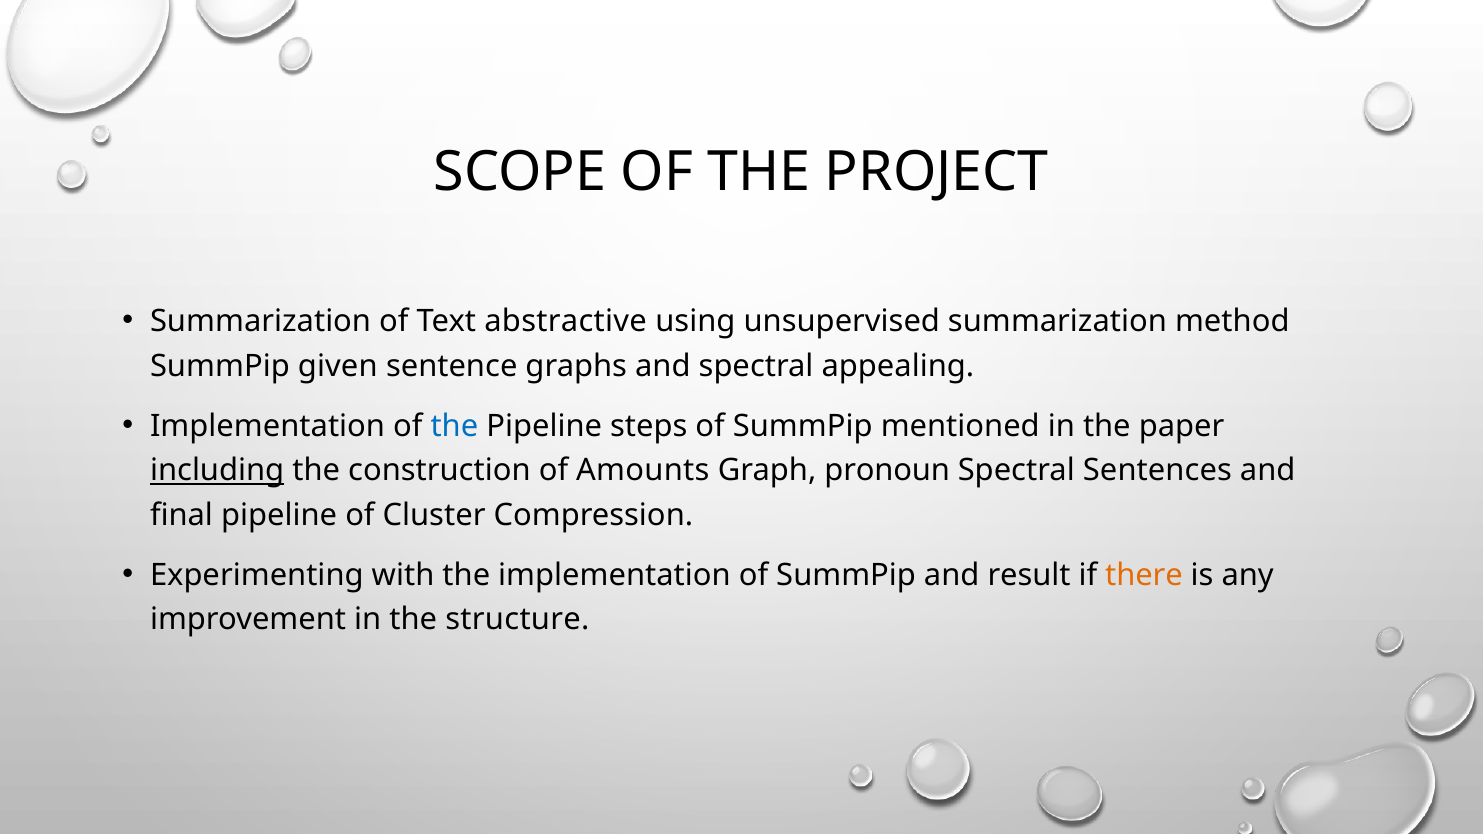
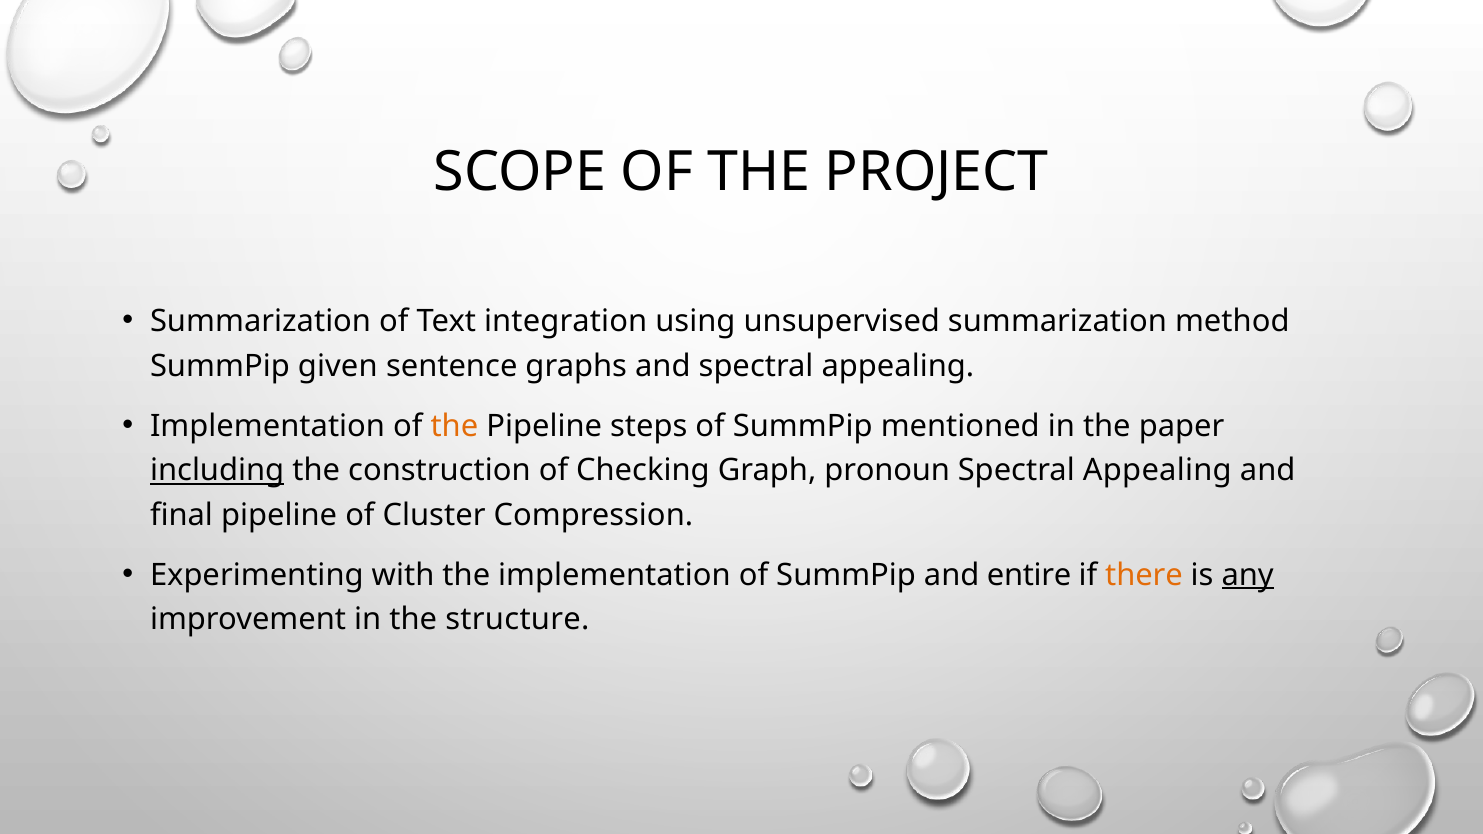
abstractive: abstractive -> integration
the at (454, 426) colour: blue -> orange
Amounts: Amounts -> Checking
Sentences at (1157, 471): Sentences -> Appealing
result: result -> entire
any underline: none -> present
